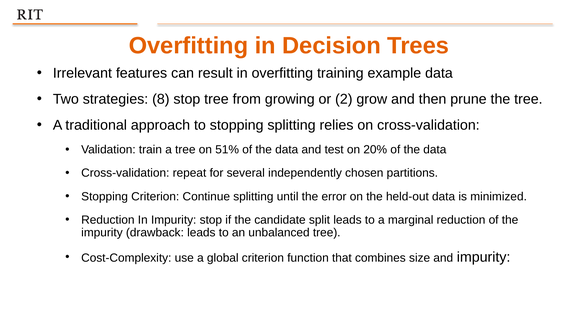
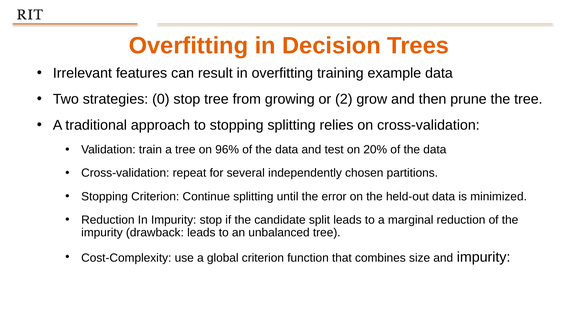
8: 8 -> 0
51%: 51% -> 96%
